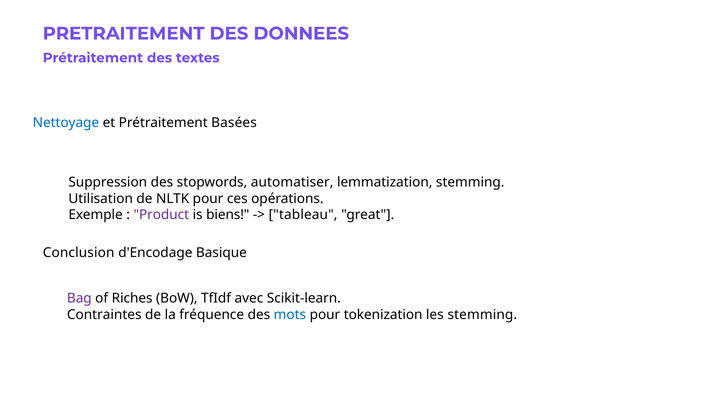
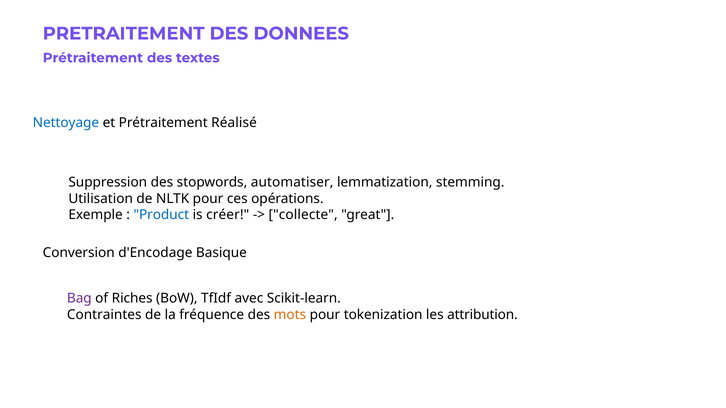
Basées: Basées -> Réalisé
Product colour: purple -> blue
biens: biens -> créer
tableau: tableau -> collecte
Conclusion: Conclusion -> Conversion
mots colour: blue -> orange
les stemming: stemming -> attribution
